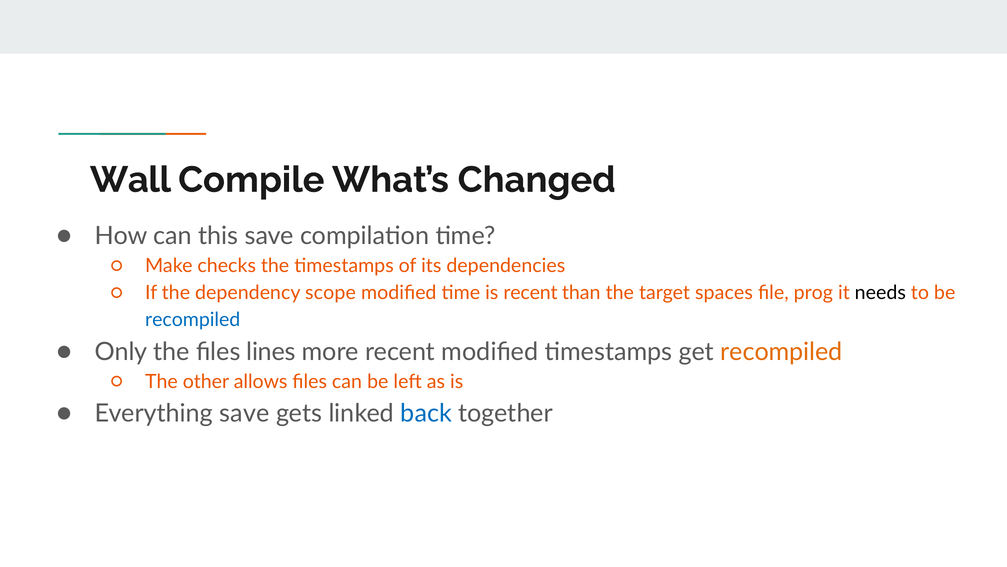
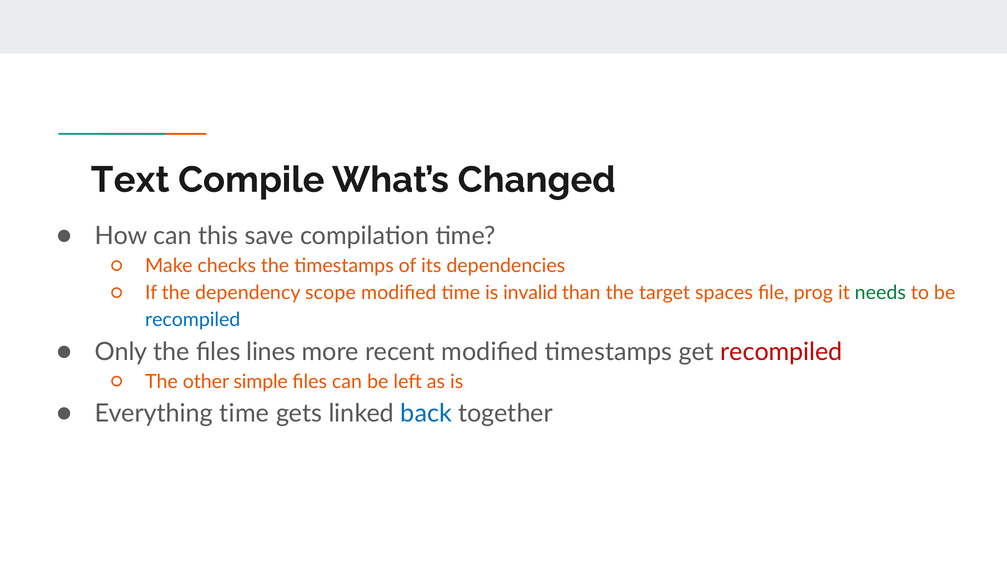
Wall: Wall -> Text
is recent: recent -> invalid
needs colour: black -> green
recompiled at (781, 351) colour: orange -> red
allows: allows -> simple
Everything save: save -> time
